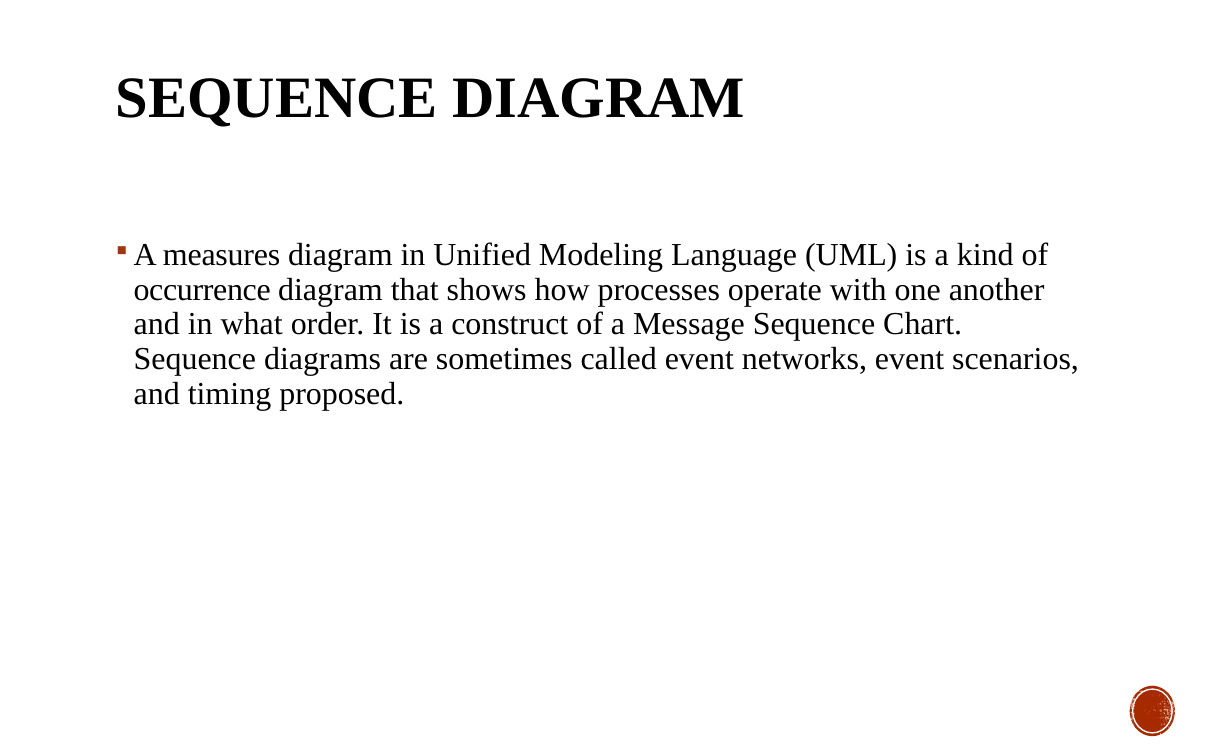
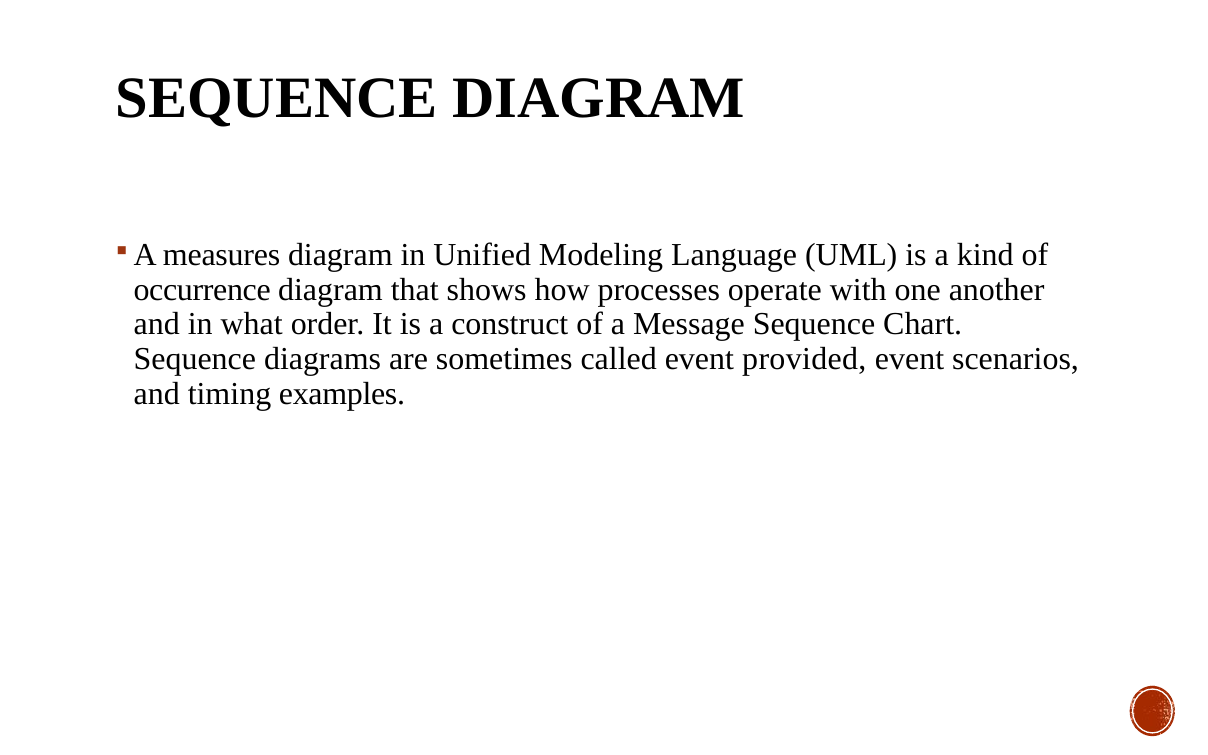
networks: networks -> provided
proposed: proposed -> examples
